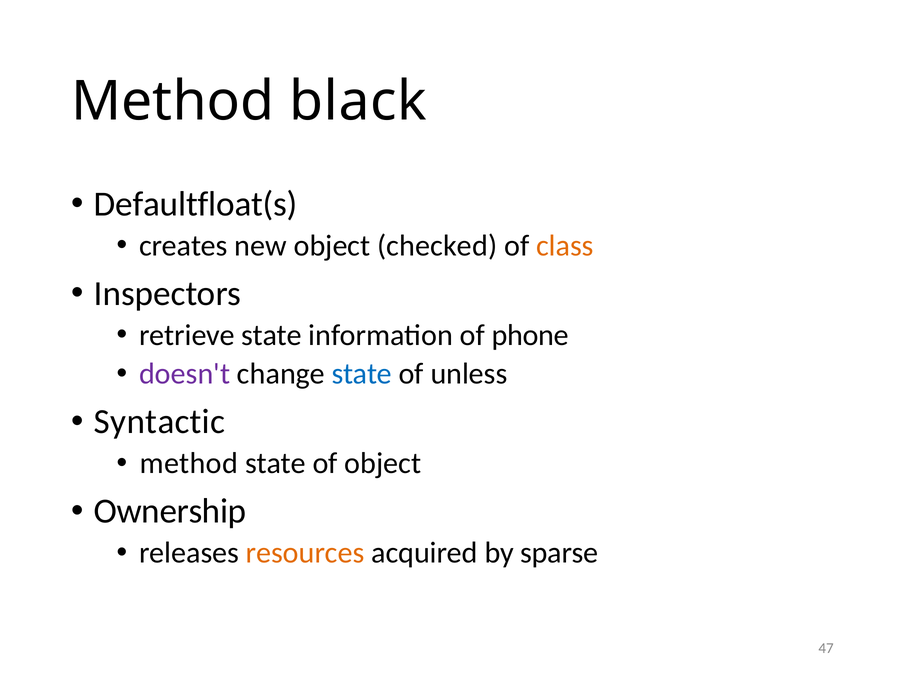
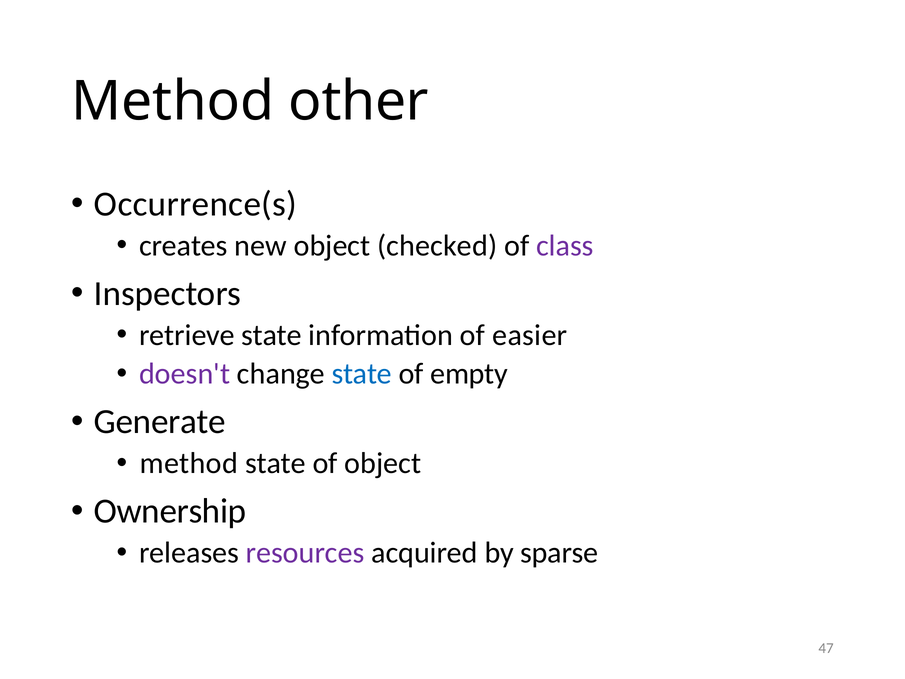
black: black -> other
Defaultfloat(s: Defaultfloat(s -> Occurrence(s
class colour: orange -> purple
phone: phone -> easier
unless: unless -> empty
Syntactic: Syntactic -> Generate
resources colour: orange -> purple
